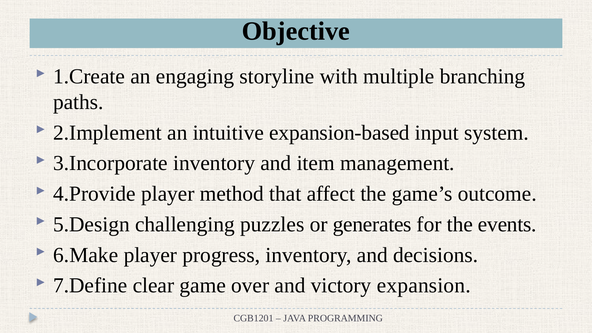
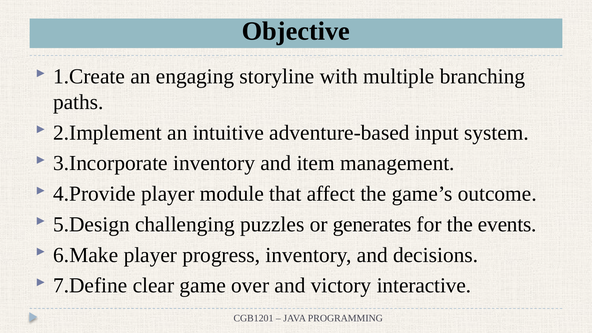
expansion-based: expansion-based -> adventure-based
method: method -> module
expansion: expansion -> interactive
